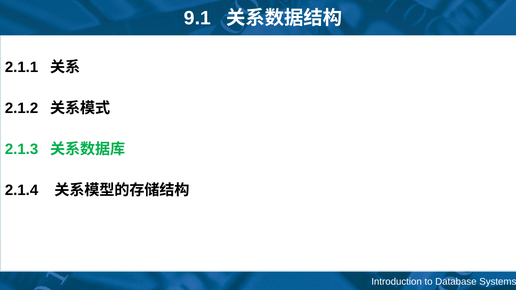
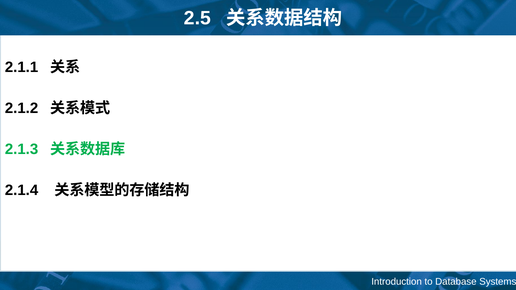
9.1: 9.1 -> 2.5
